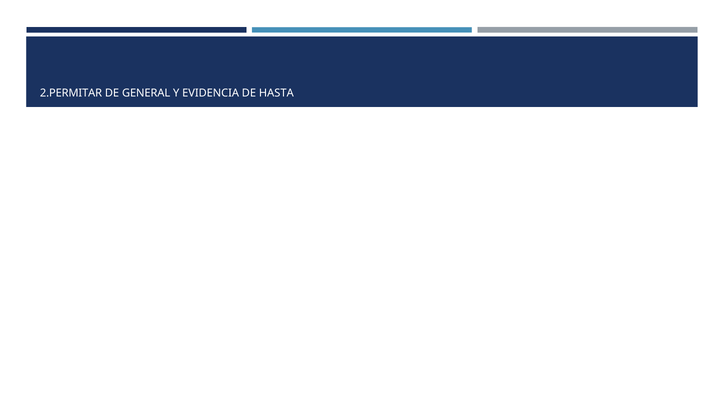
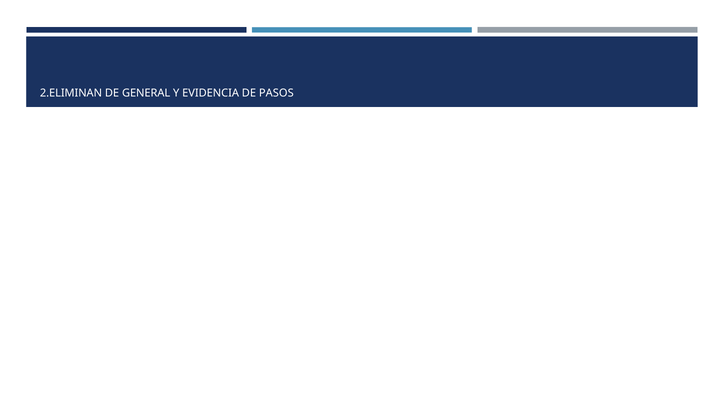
2.PERMITAR: 2.PERMITAR -> 2.ELIMINAN
HASTA: HASTA -> PASOS
